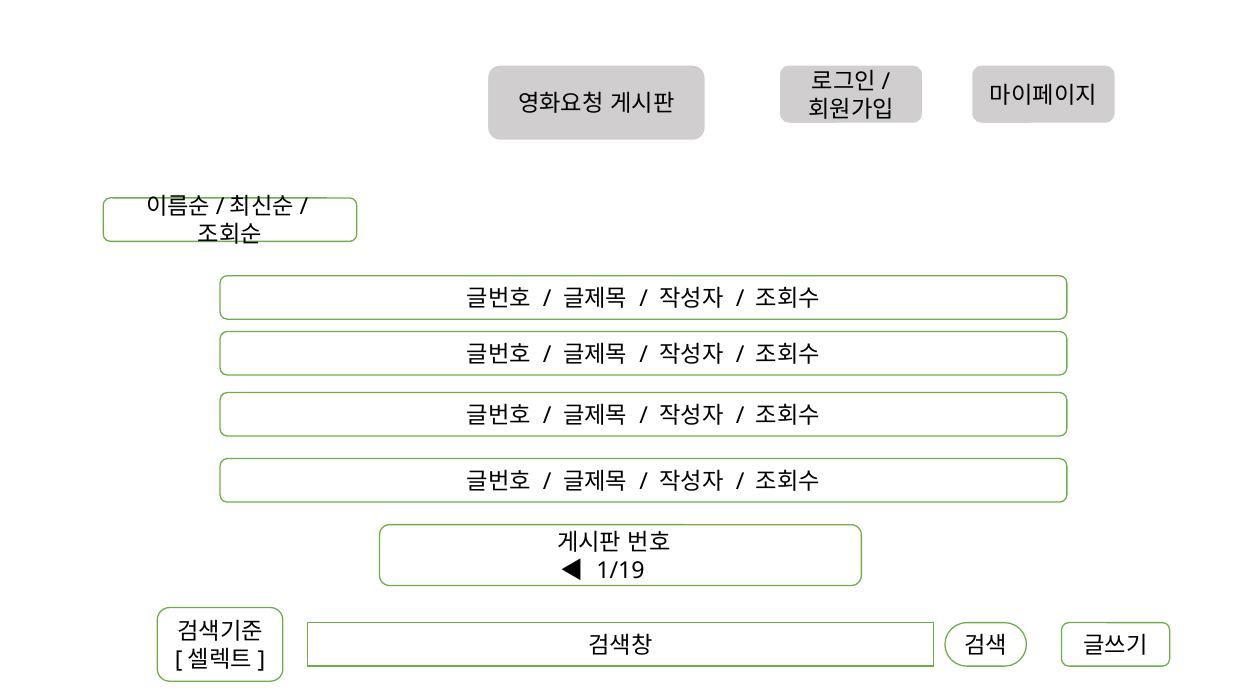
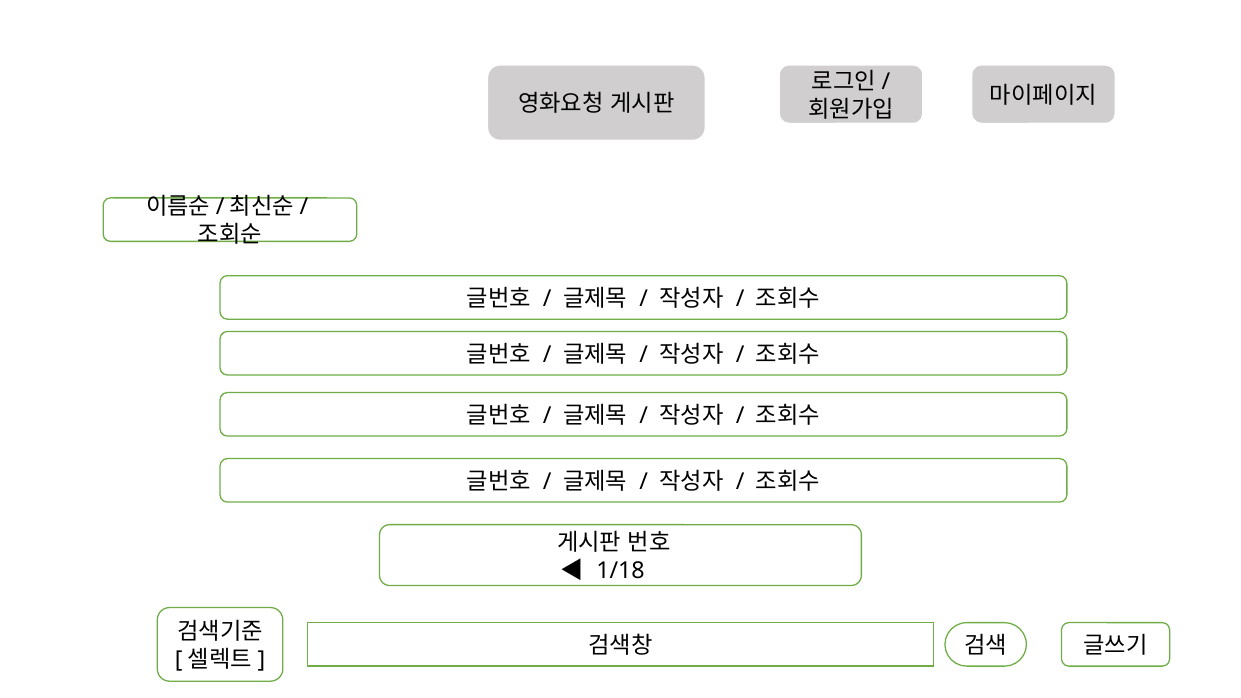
1/19: 1/19 -> 1/18
